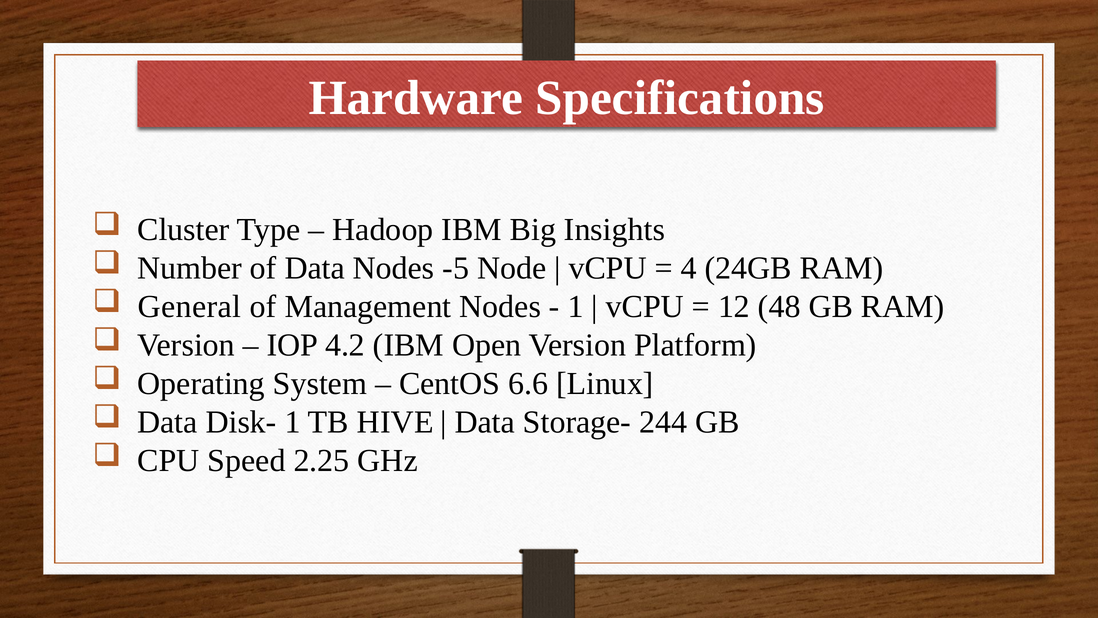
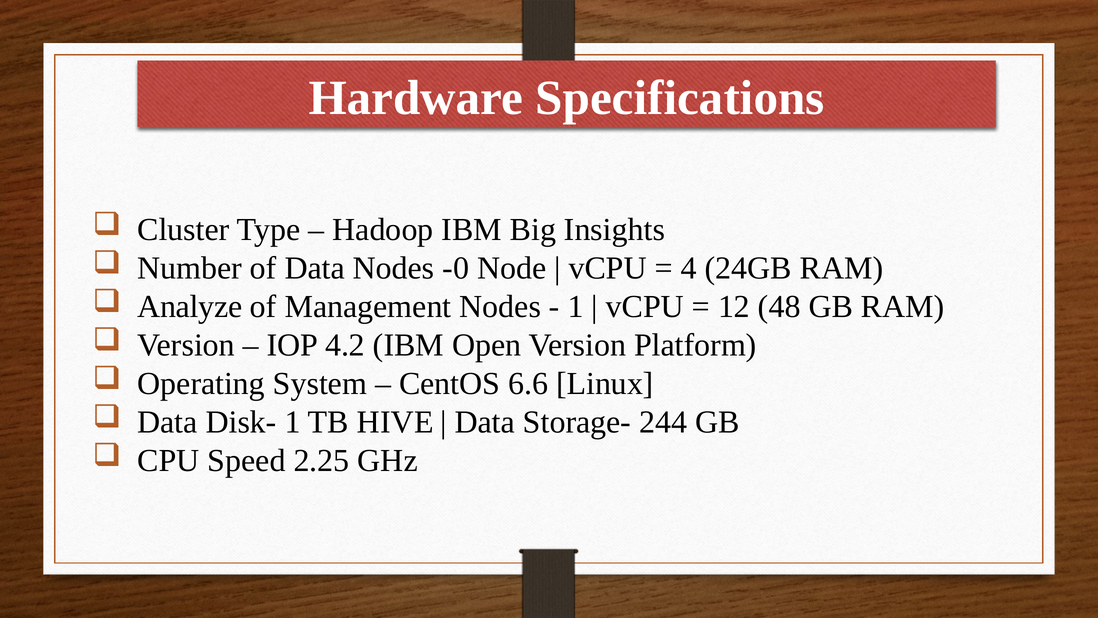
-5: -5 -> -0
General: General -> Analyze
